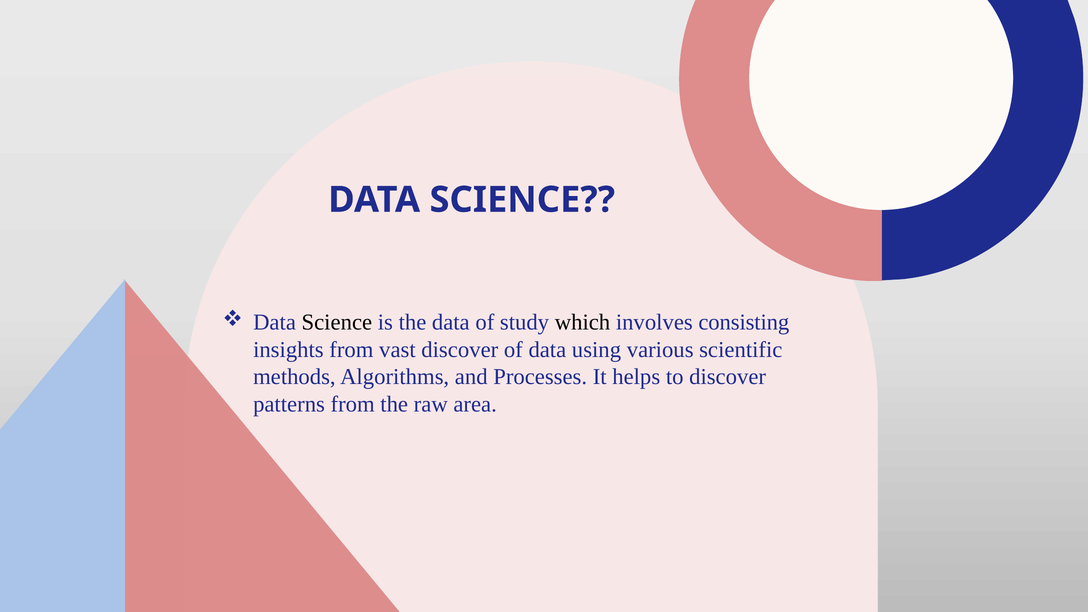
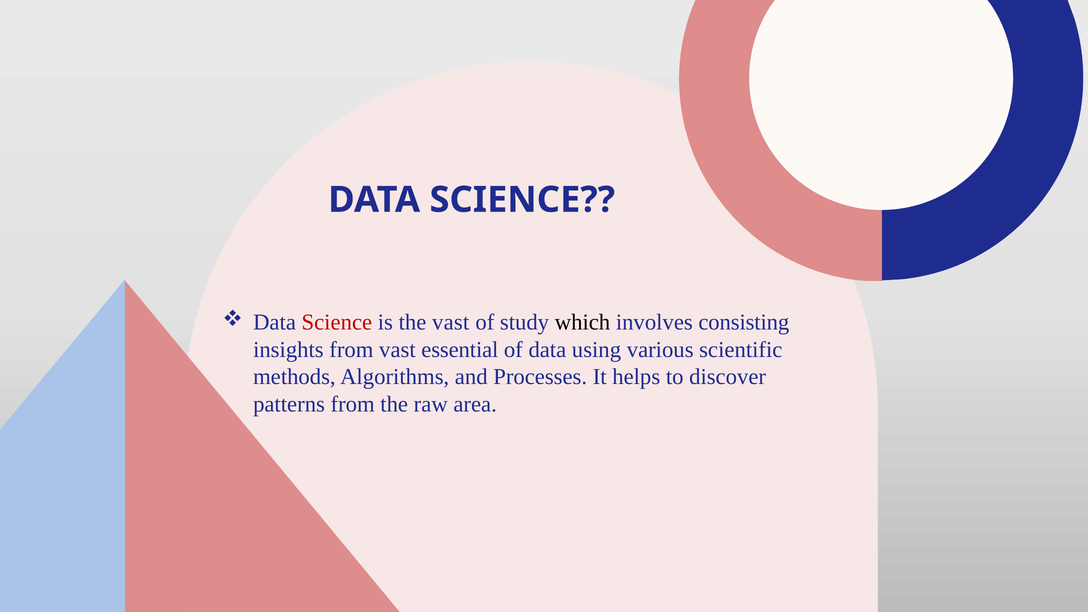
Science at (337, 322) colour: black -> red
the data: data -> vast
vast discover: discover -> essential
